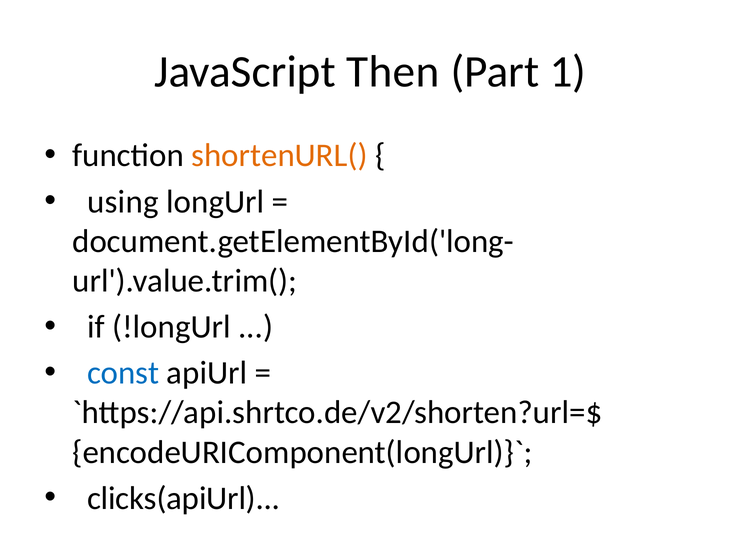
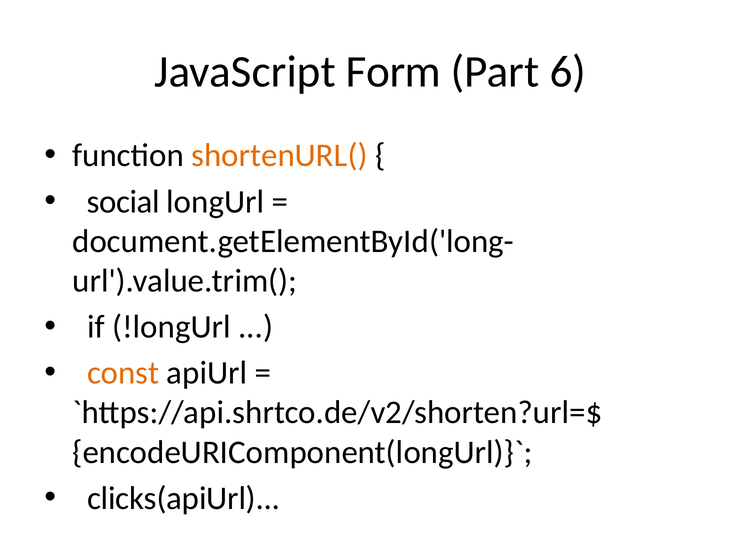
Then: Then -> Form
1: 1 -> 6
using: using -> social
const colour: blue -> orange
